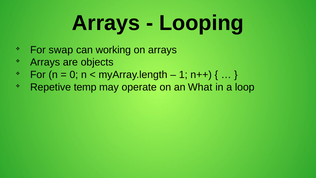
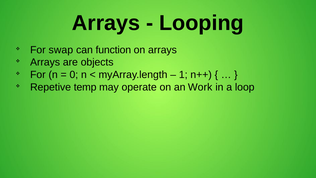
working: working -> function
What: What -> Work
